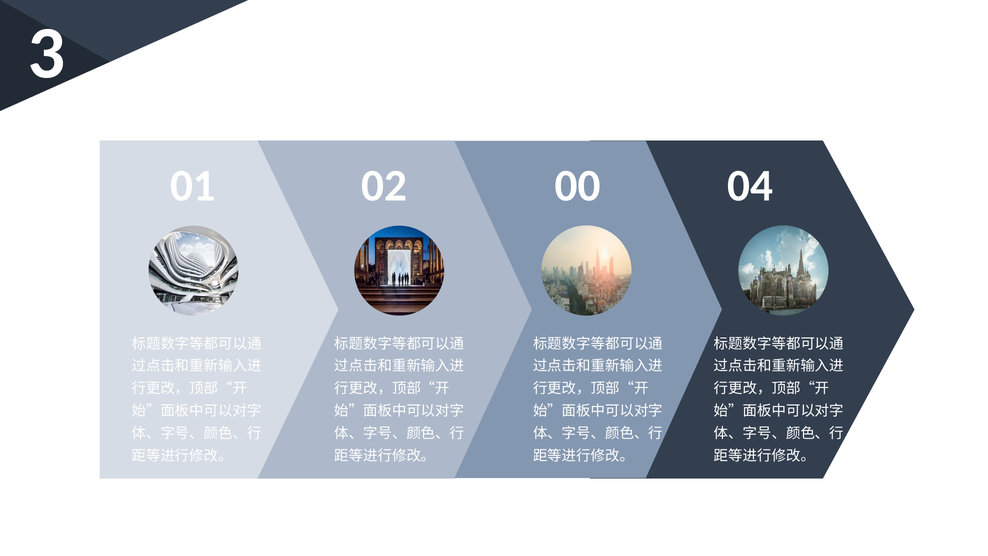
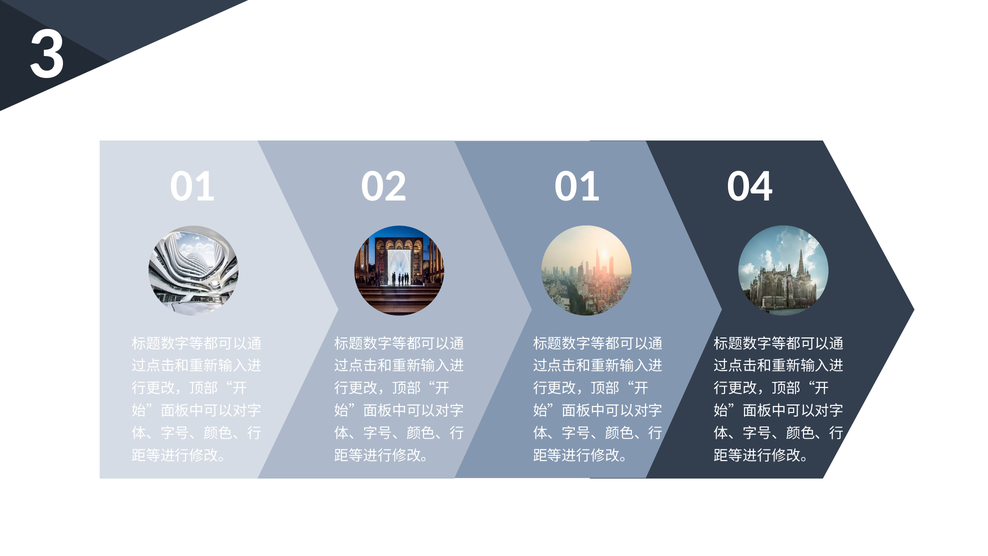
02 00: 00 -> 01
